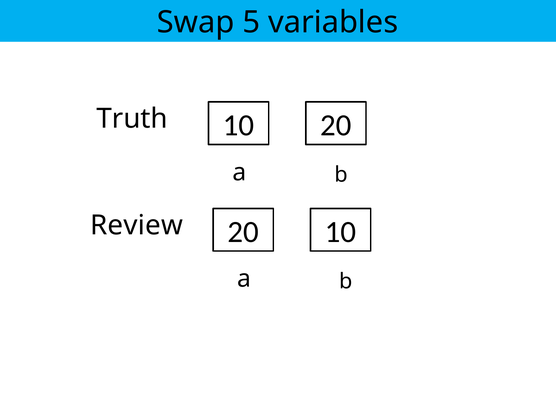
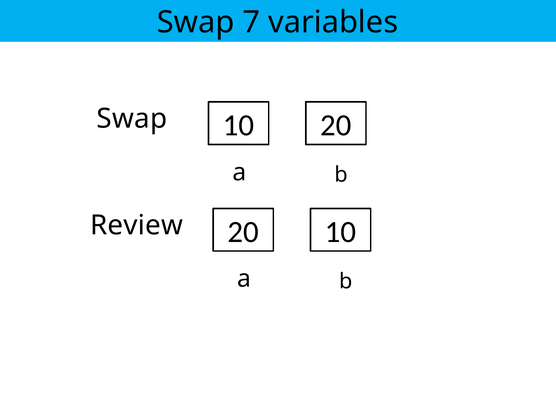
5: 5 -> 7
Truth at (132, 119): Truth -> Swap
